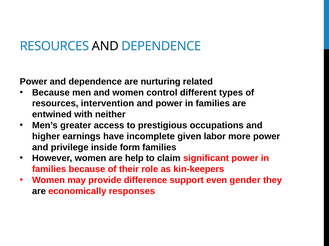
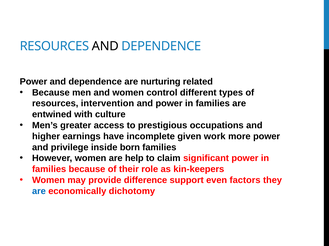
neither: neither -> culture
labor: labor -> work
form: form -> born
gender: gender -> factors
are at (39, 192) colour: black -> blue
responses: responses -> dichotomy
